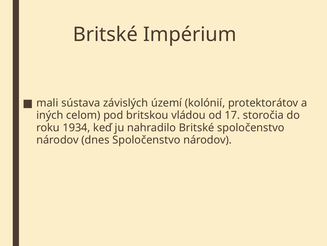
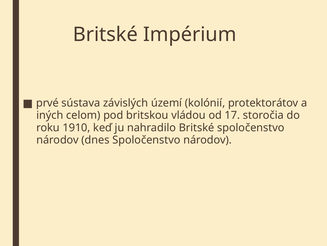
mali: mali -> prvé
1934: 1934 -> 1910
